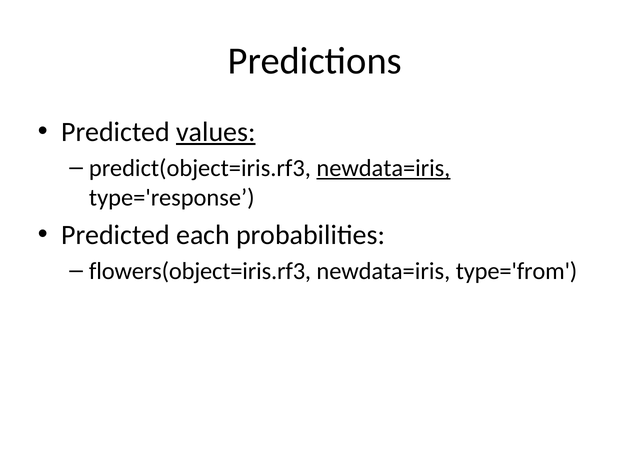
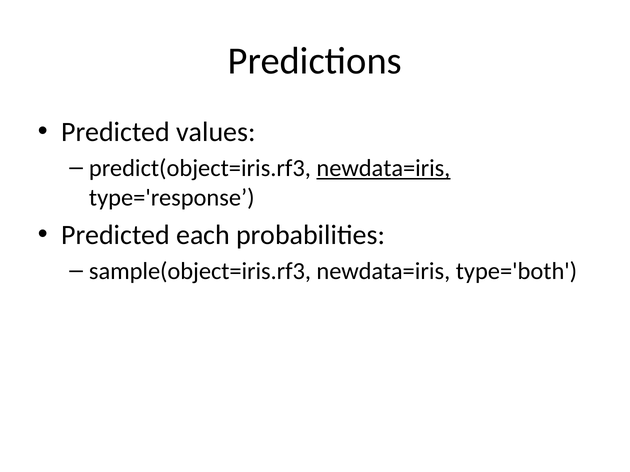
values underline: present -> none
flowers(object=iris.rf3: flowers(object=iris.rf3 -> sample(object=iris.rf3
type='from: type='from -> type='both
